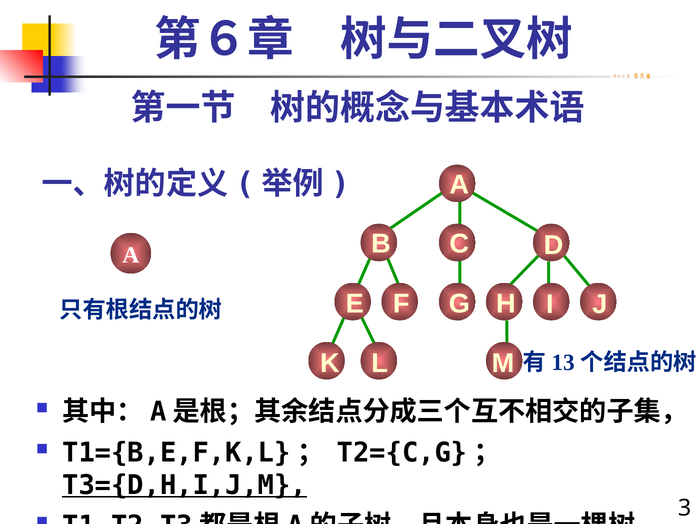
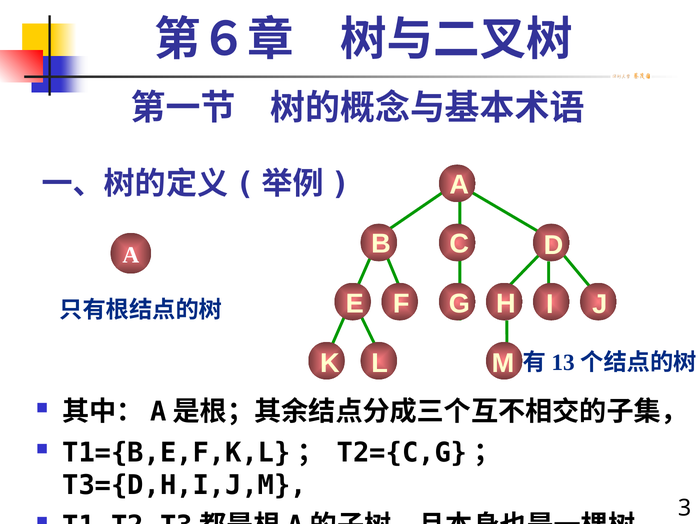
T3={D,H,I,J,M underline: present -> none
